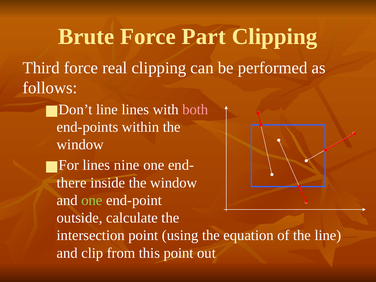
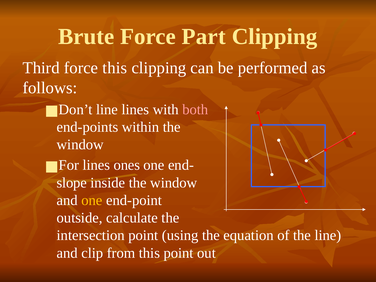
force real: real -> this
nine: nine -> ones
there: there -> slope
one at (92, 200) colour: light green -> yellow
